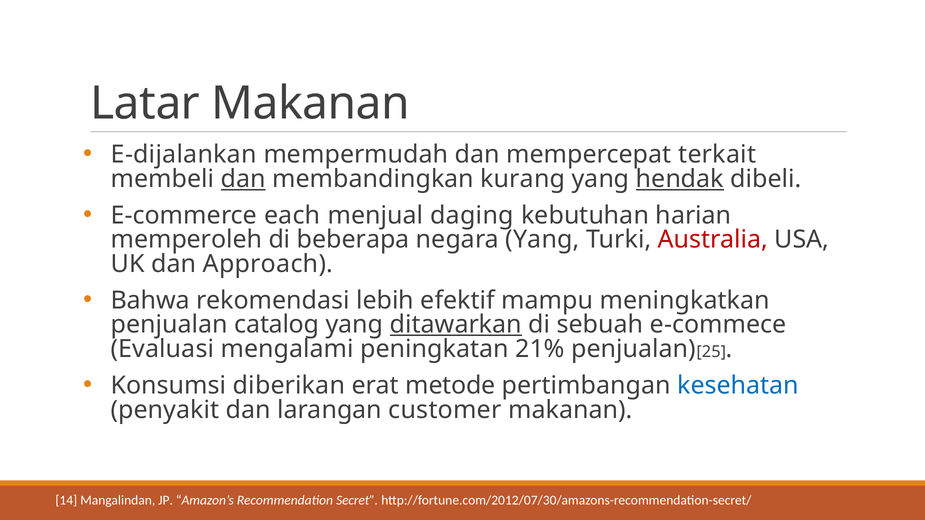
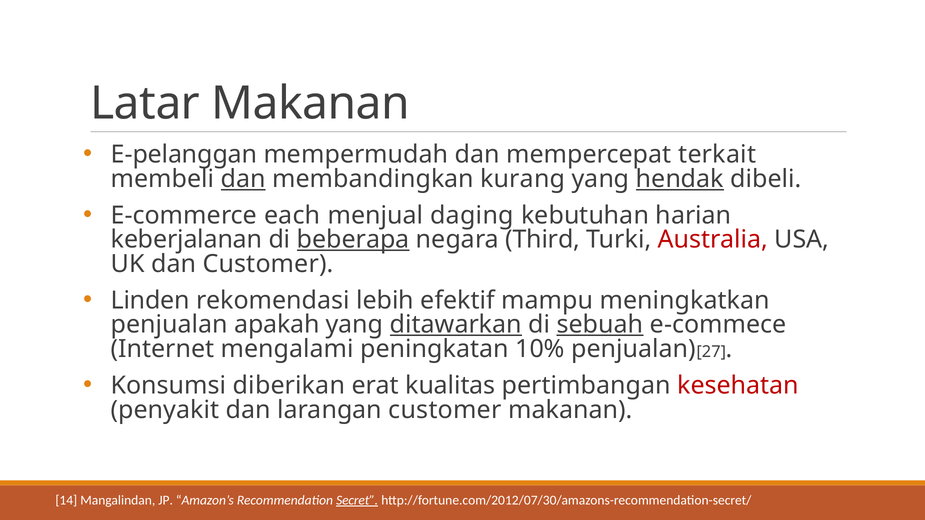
E-dijalankan: E-dijalankan -> E-pelanggan
memperoleh: memperoleh -> keberjalanan
beberapa underline: none -> present
negara Yang: Yang -> Third
dan Approach: Approach -> Customer
Bahwa: Bahwa -> Linden
catalog: catalog -> apakah
sebuah underline: none -> present
Evaluasi: Evaluasi -> Internet
21%: 21% -> 10%
25: 25 -> 27
metode: metode -> kualitas
kesehatan colour: blue -> red
Secret underline: none -> present
